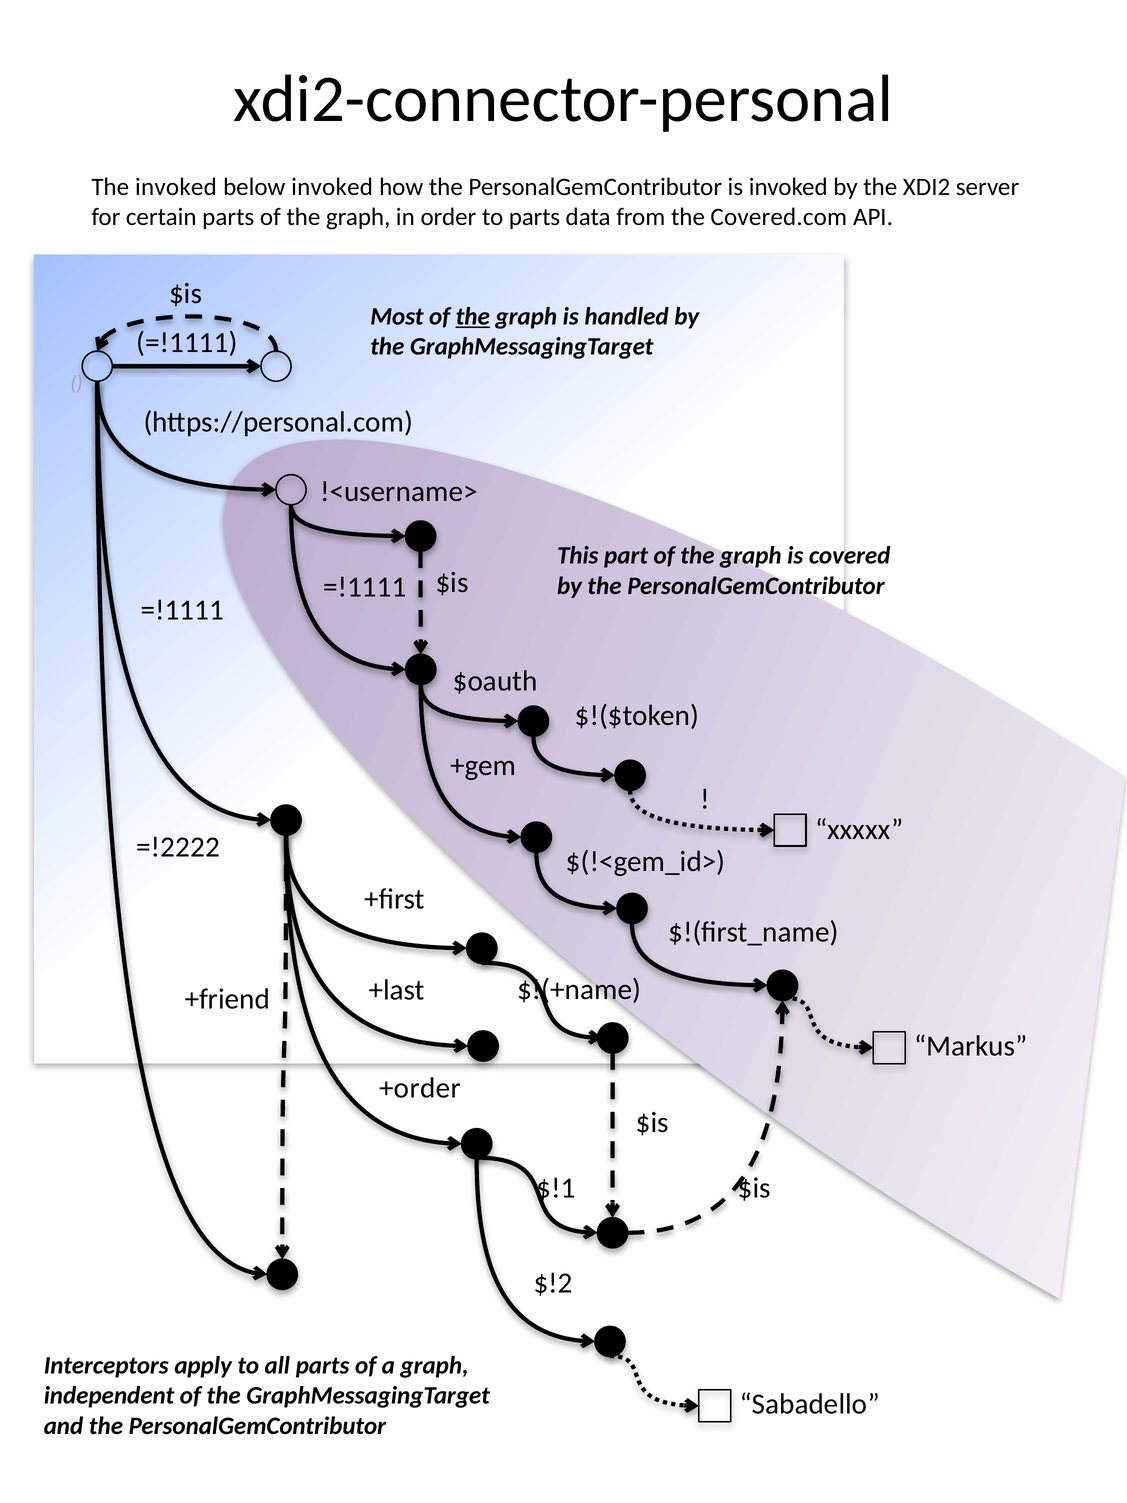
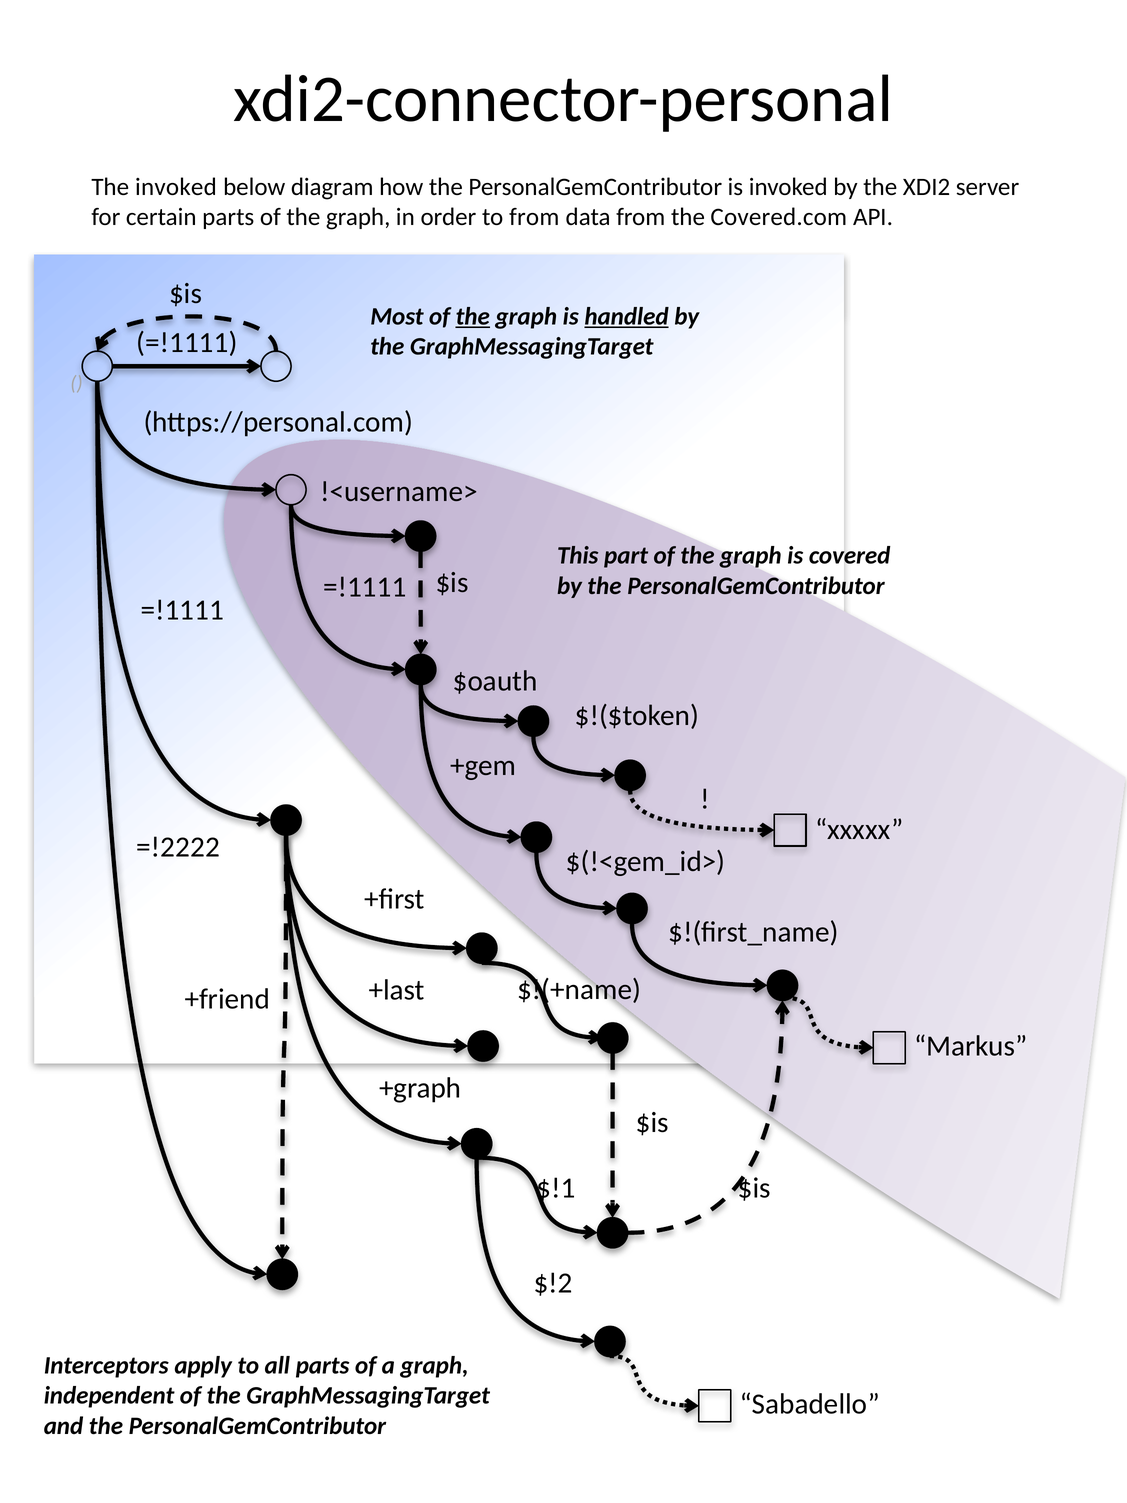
below invoked: invoked -> diagram
to parts: parts -> from
handled underline: none -> present
+order: +order -> +graph
